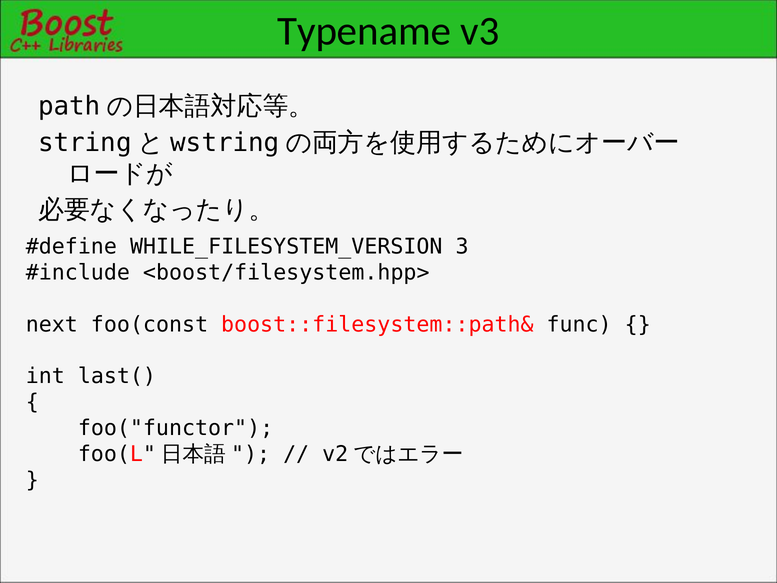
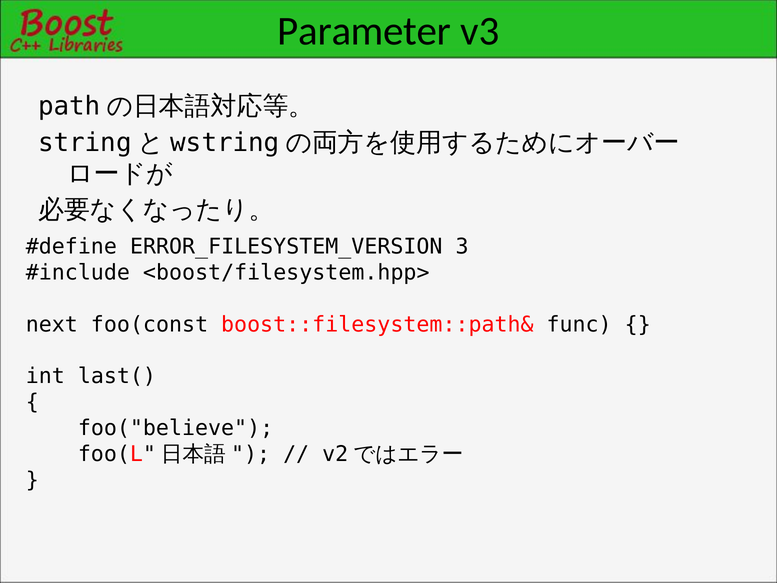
Typename: Typename -> Parameter
WHILE_FILESYSTEM_VERSION: WHILE_FILESYSTEM_VERSION -> ERROR_FILESYSTEM_VERSION
foo("functor: foo("functor -> foo("believe
